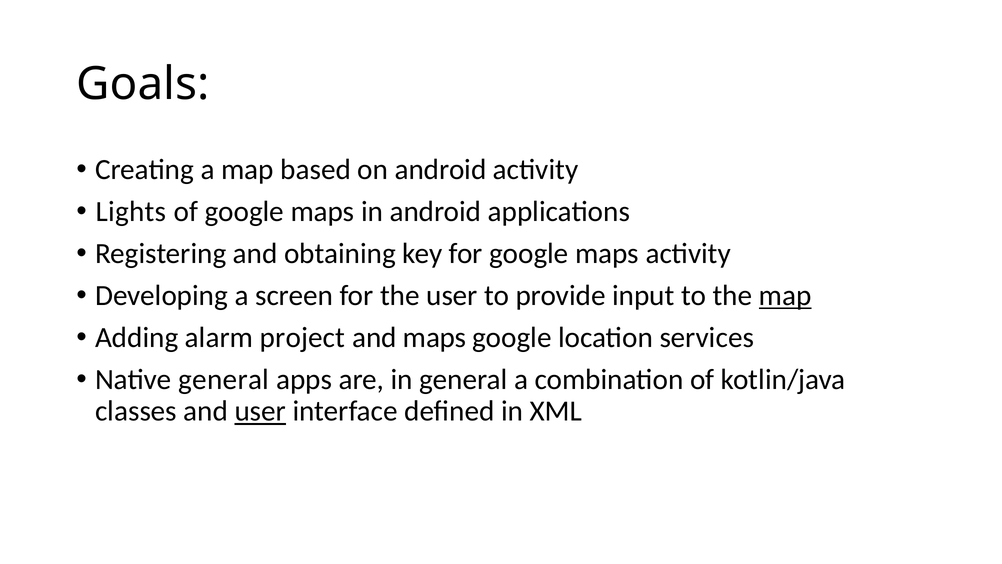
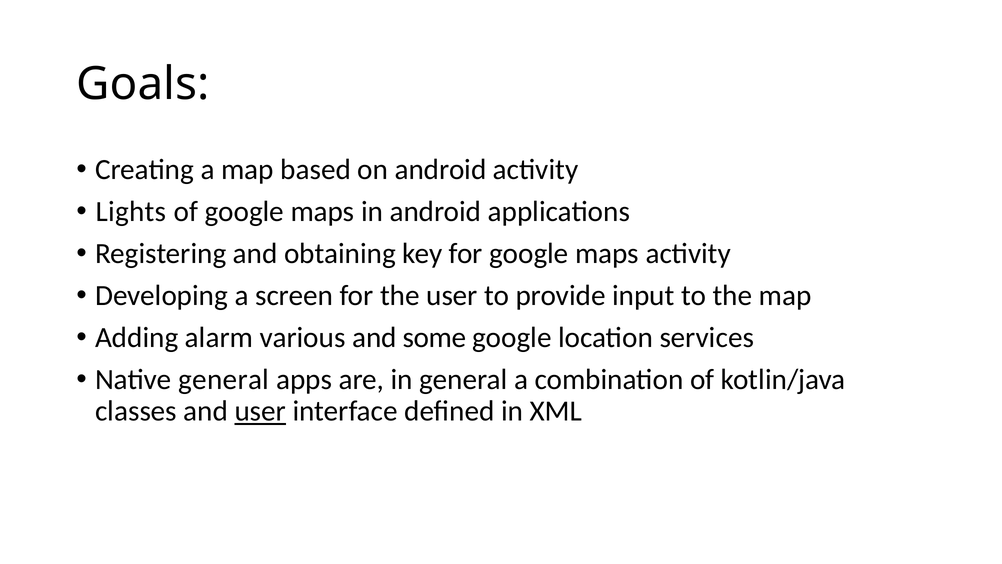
map at (785, 295) underline: present -> none
project: project -> various
and maps: maps -> some
